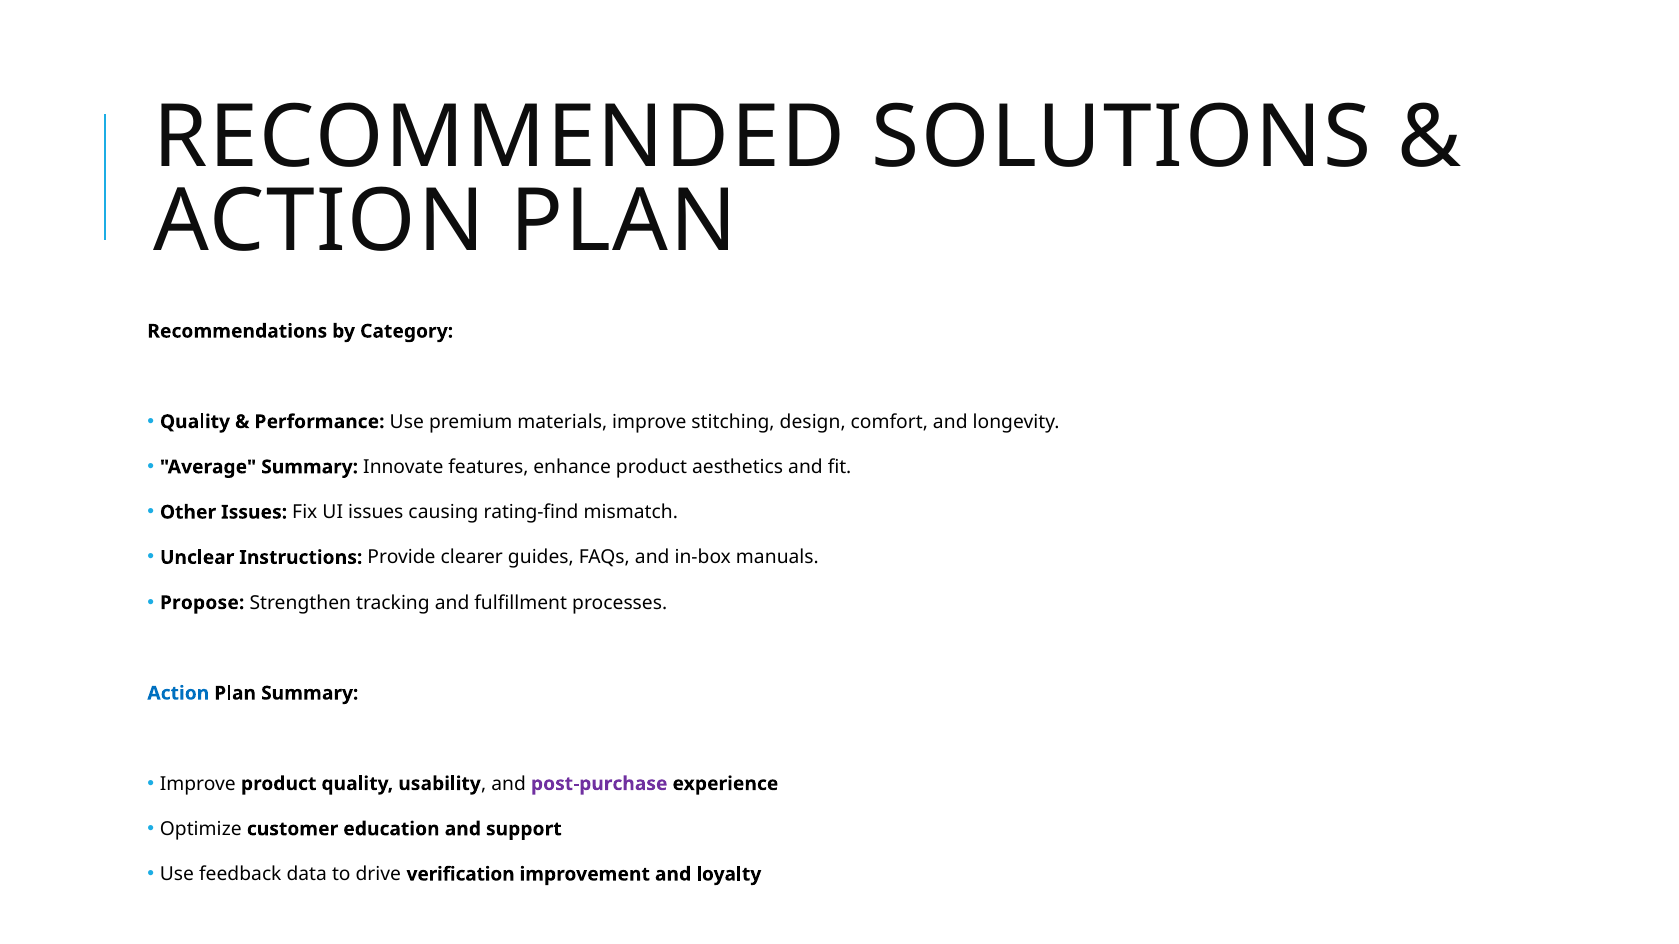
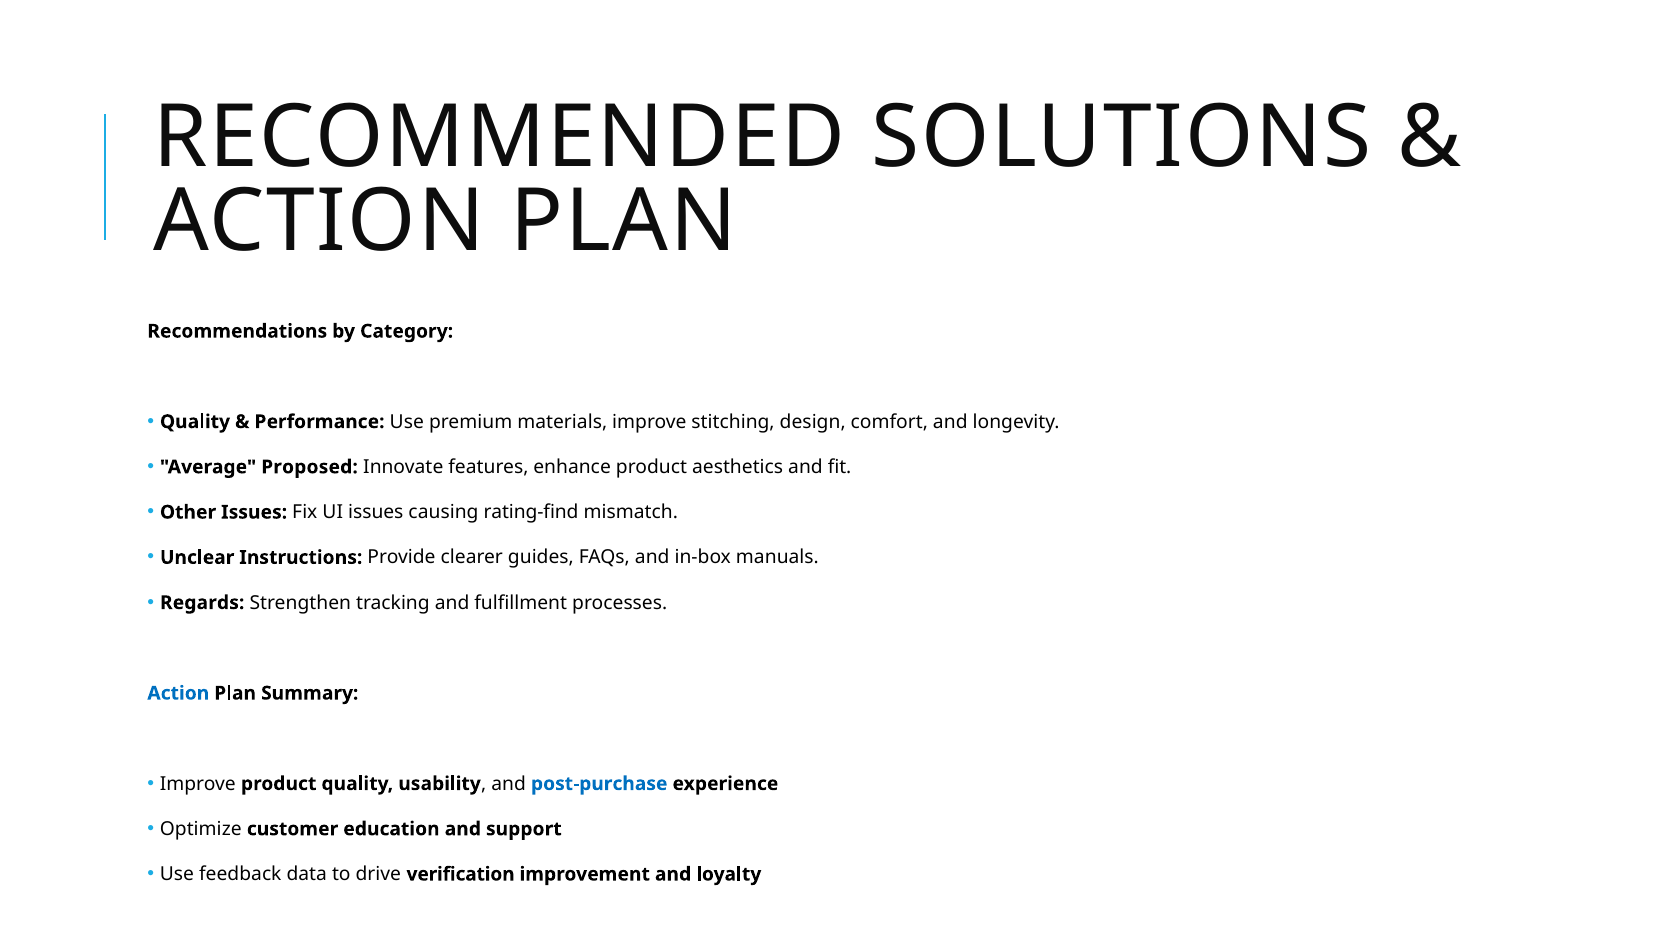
Average Summary: Summary -> Proposed
Propose: Propose -> Regards
post-purchase colour: purple -> blue
